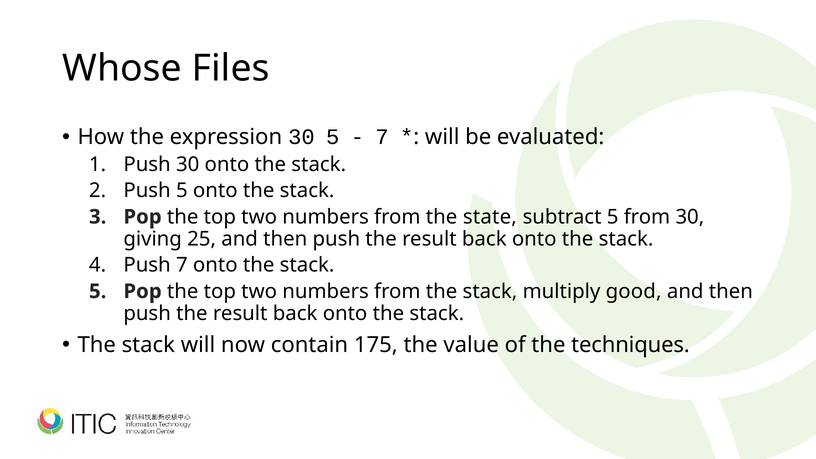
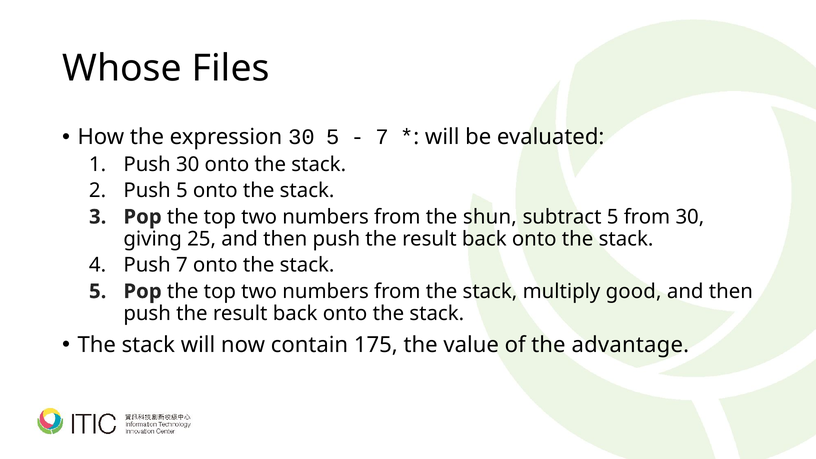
state: state -> shun
techniques: techniques -> advantage
